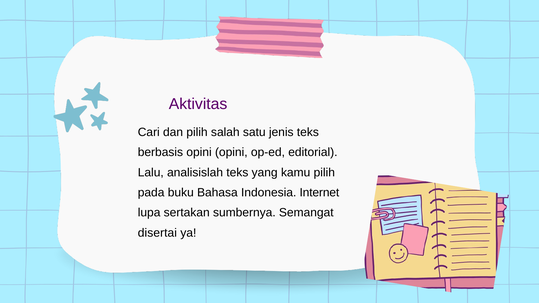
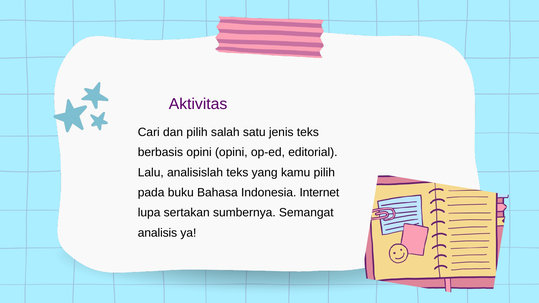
disertai: disertai -> analisis
